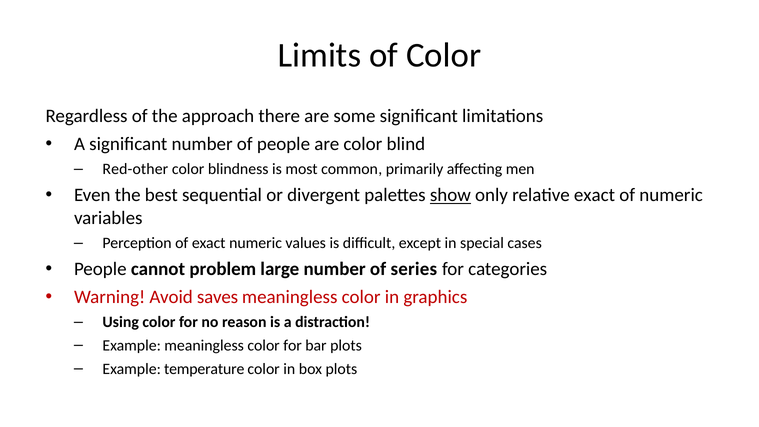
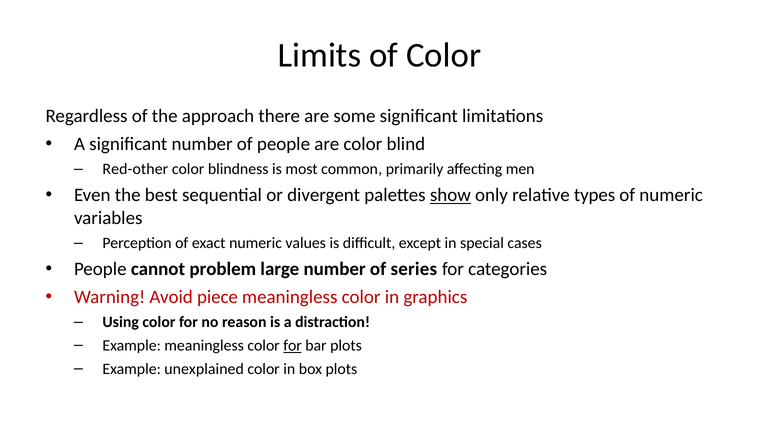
relative exact: exact -> types
saves: saves -> piece
for at (293, 345) underline: none -> present
temperature: temperature -> unexplained
